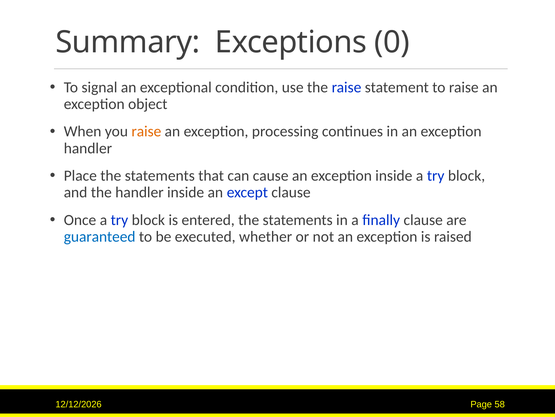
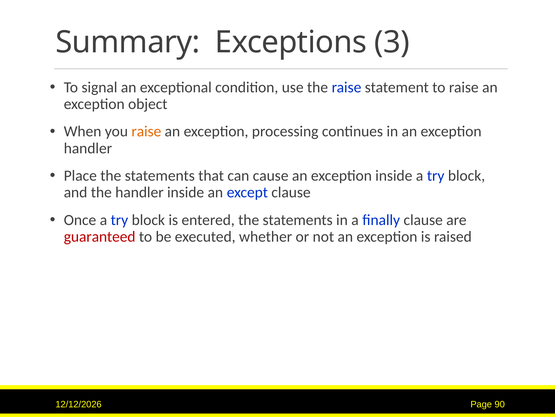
0: 0 -> 3
guaranteed colour: blue -> red
58: 58 -> 90
